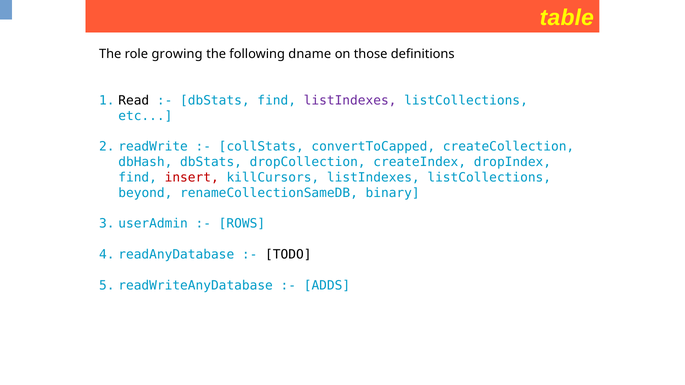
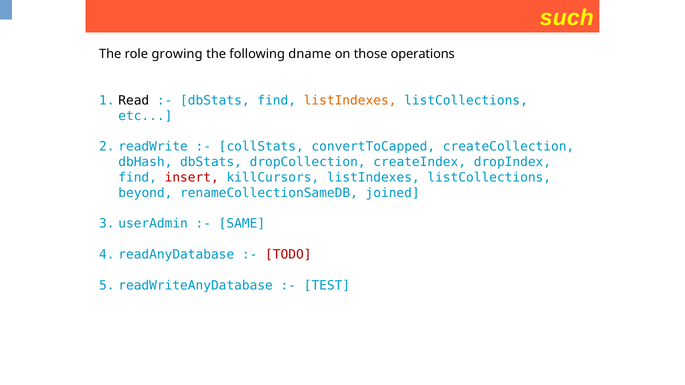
table: table -> such
definitions: definitions -> operations
listIndexes at (350, 101) colour: purple -> orange
binary: binary -> joined
ROWS: ROWS -> SAME
TODO colour: black -> red
ADDS: ADDS -> TEST
